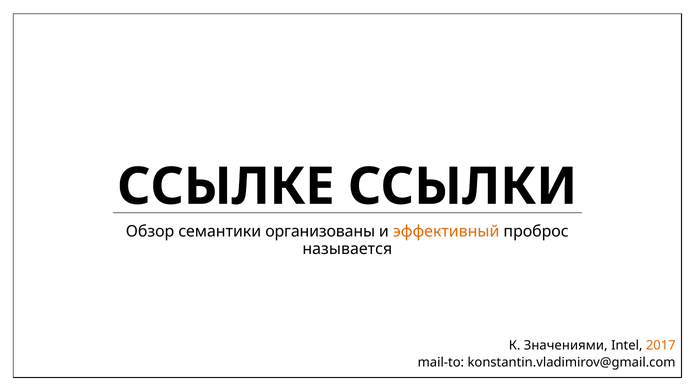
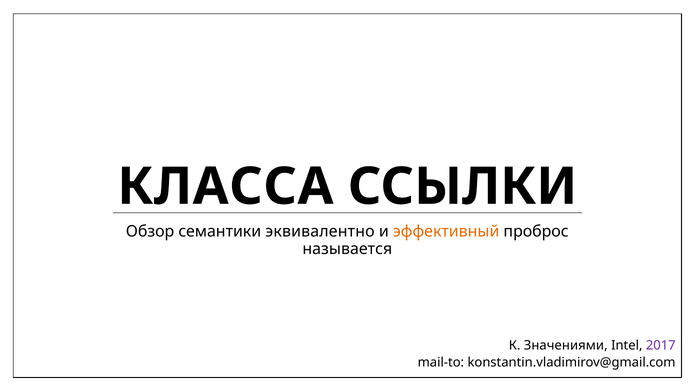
ССЫЛКЕ: ССЫЛКЕ -> КЛАССА
организованы: организованы -> эквивалентно
2017 colour: orange -> purple
